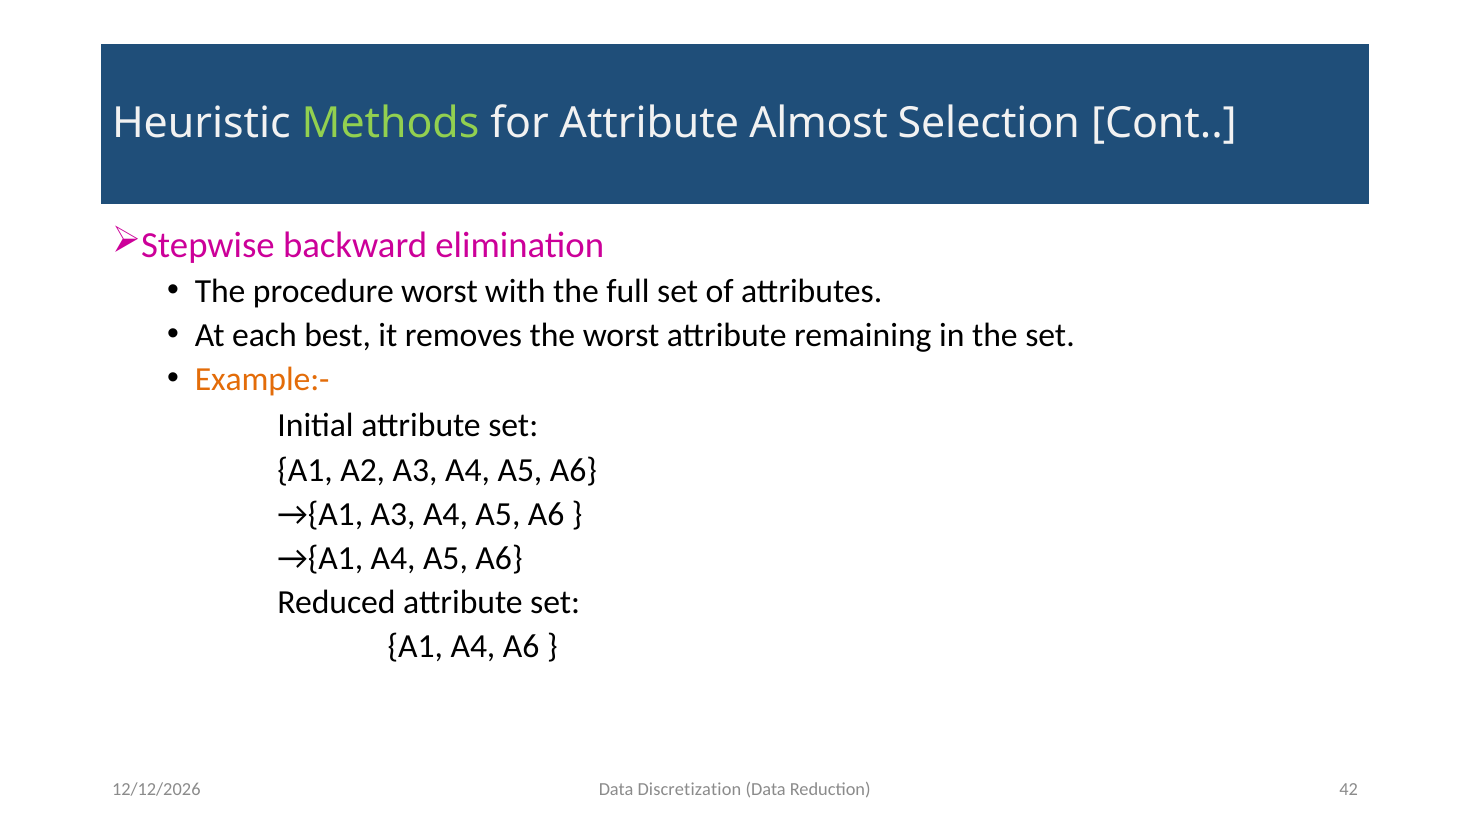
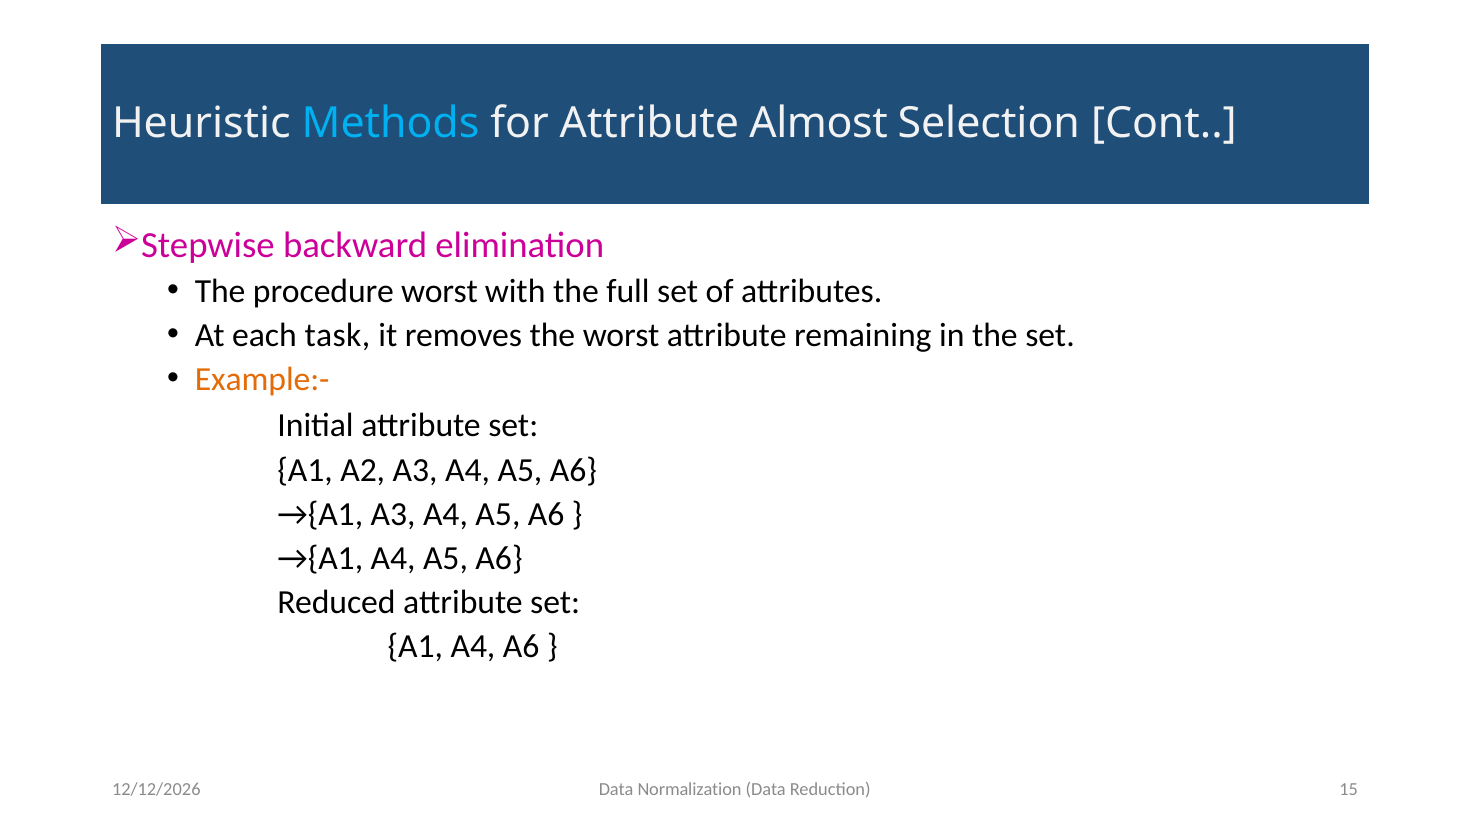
Methods colour: light green -> light blue
best: best -> task
Discretization: Discretization -> Normalization
42: 42 -> 15
